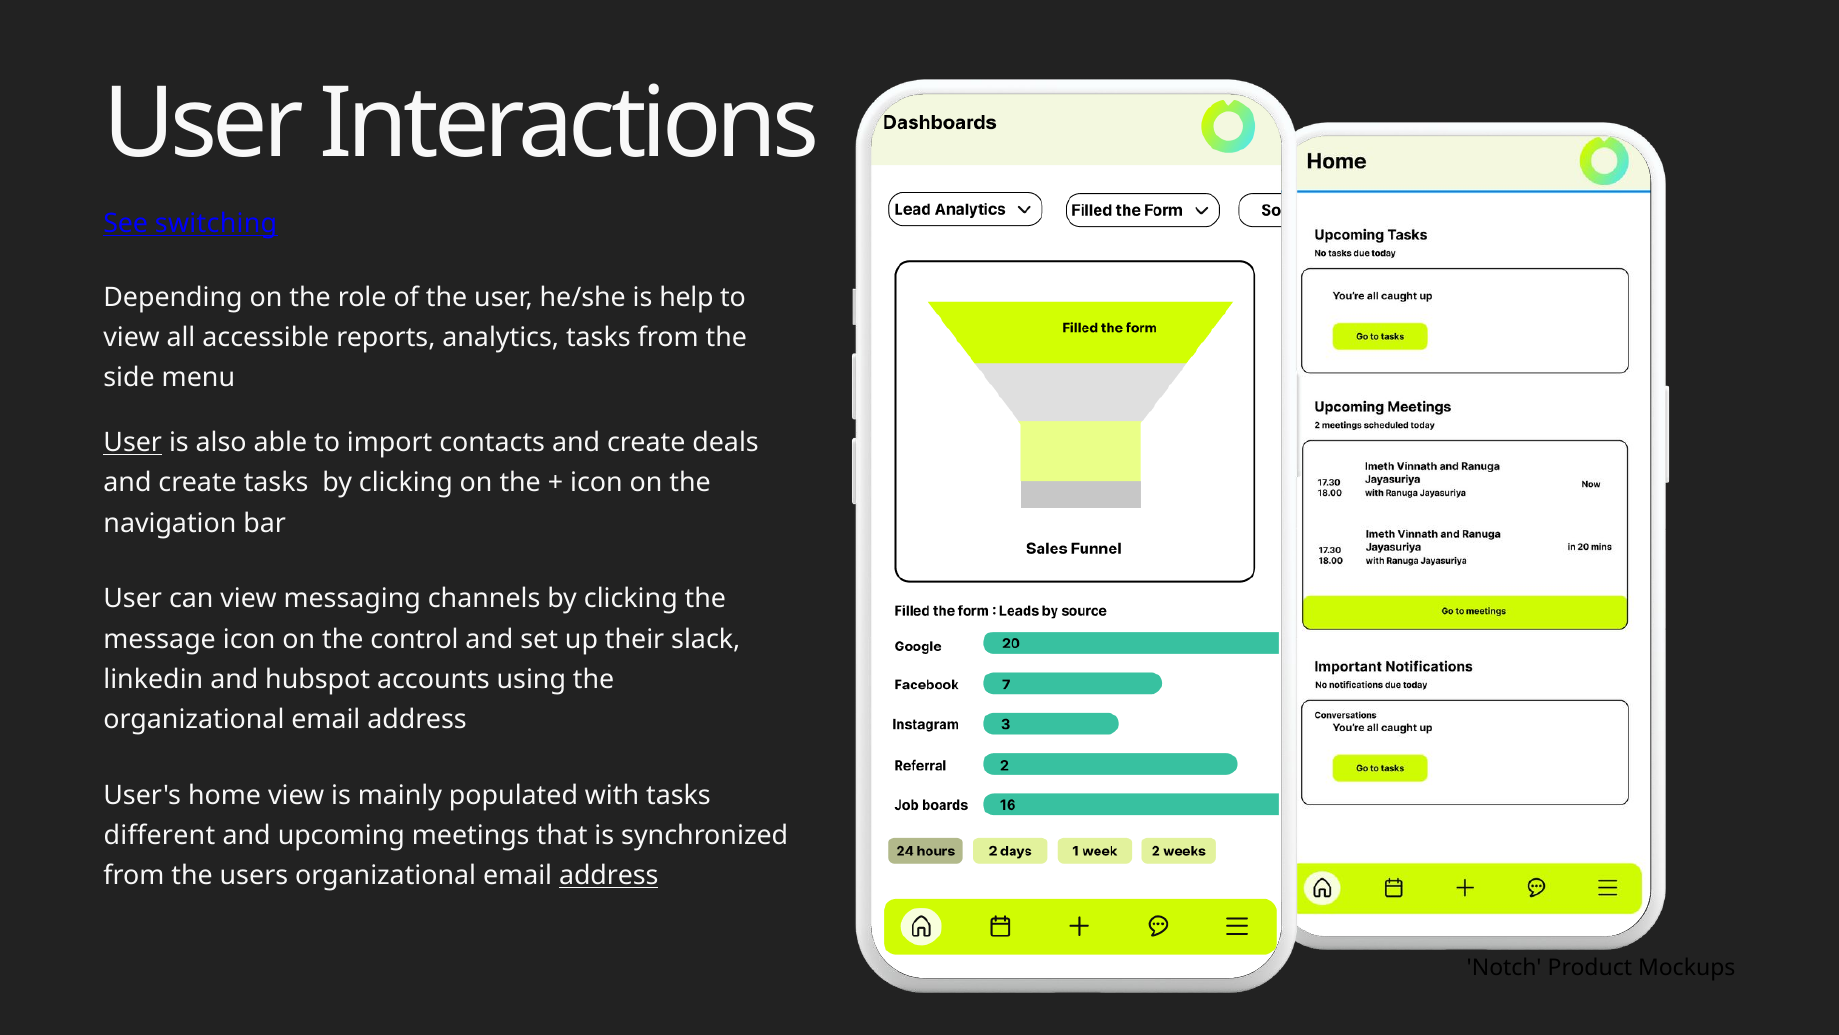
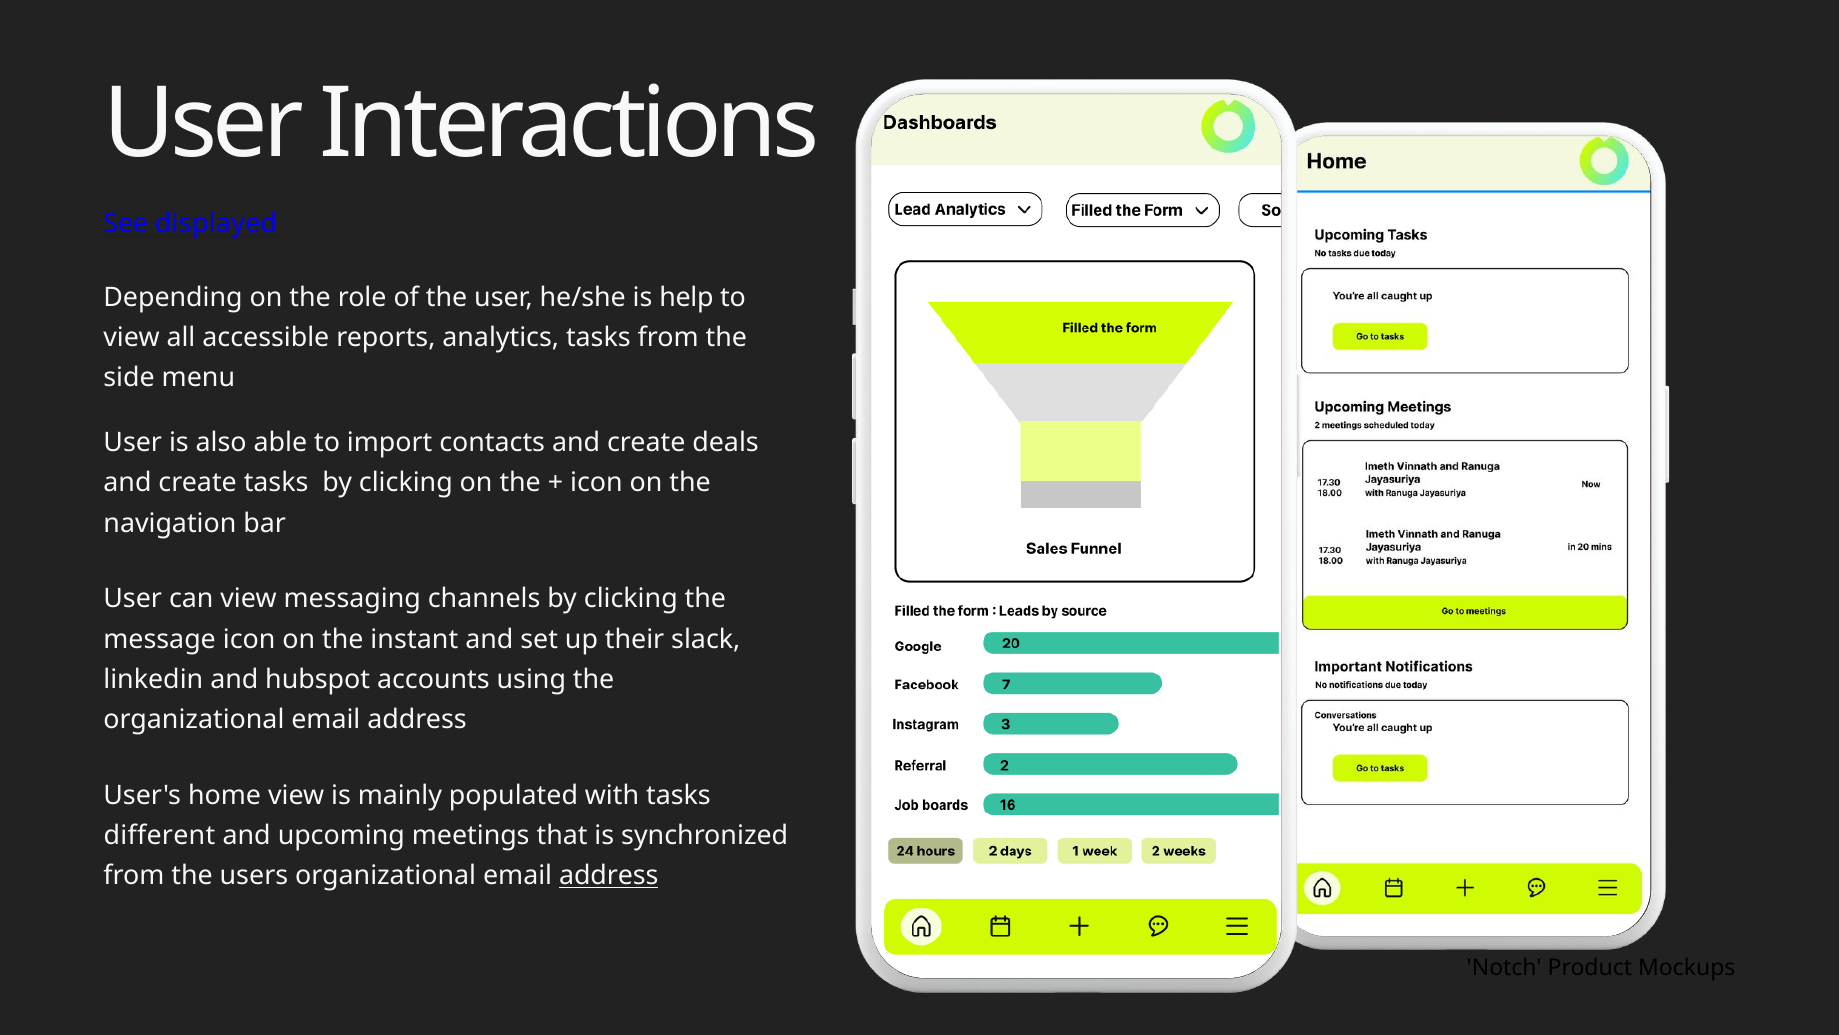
switching: switching -> displayed
User at (133, 443) underline: present -> none
control: control -> instant
